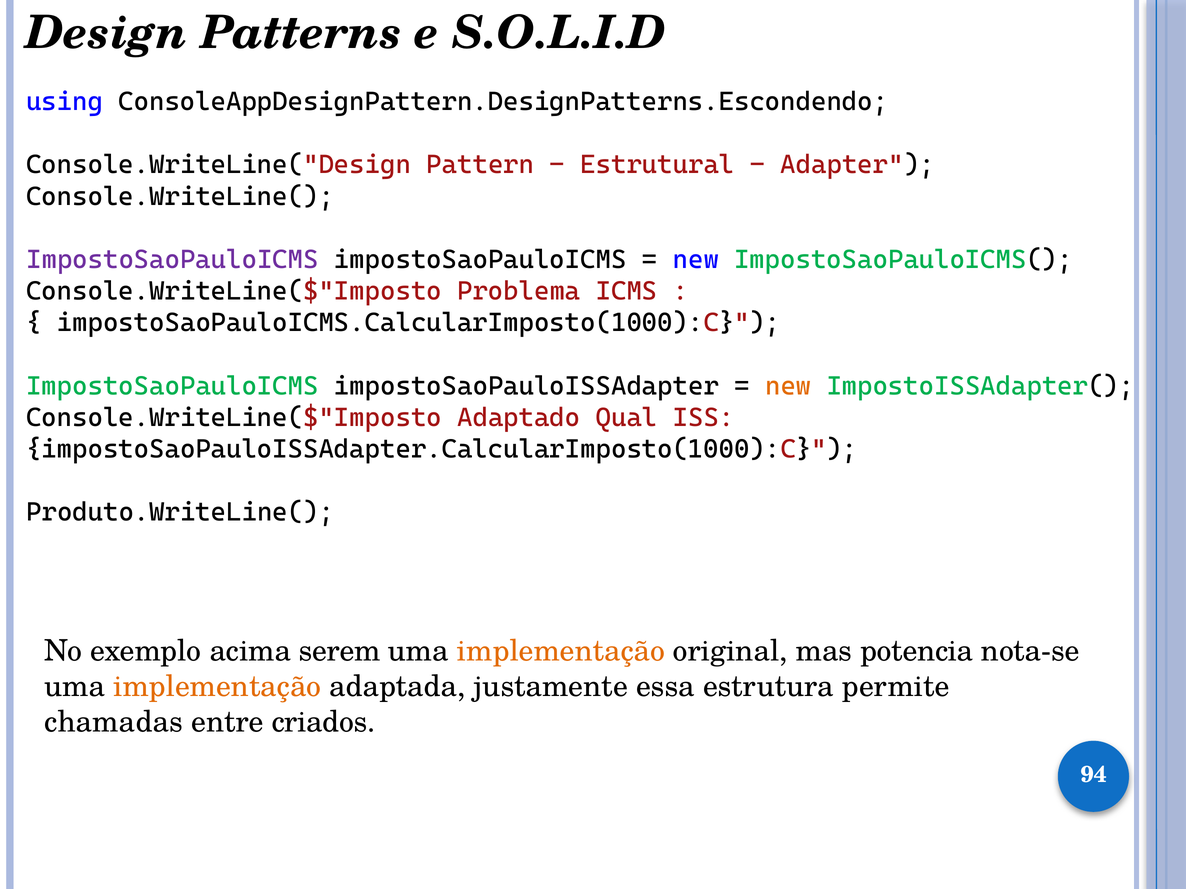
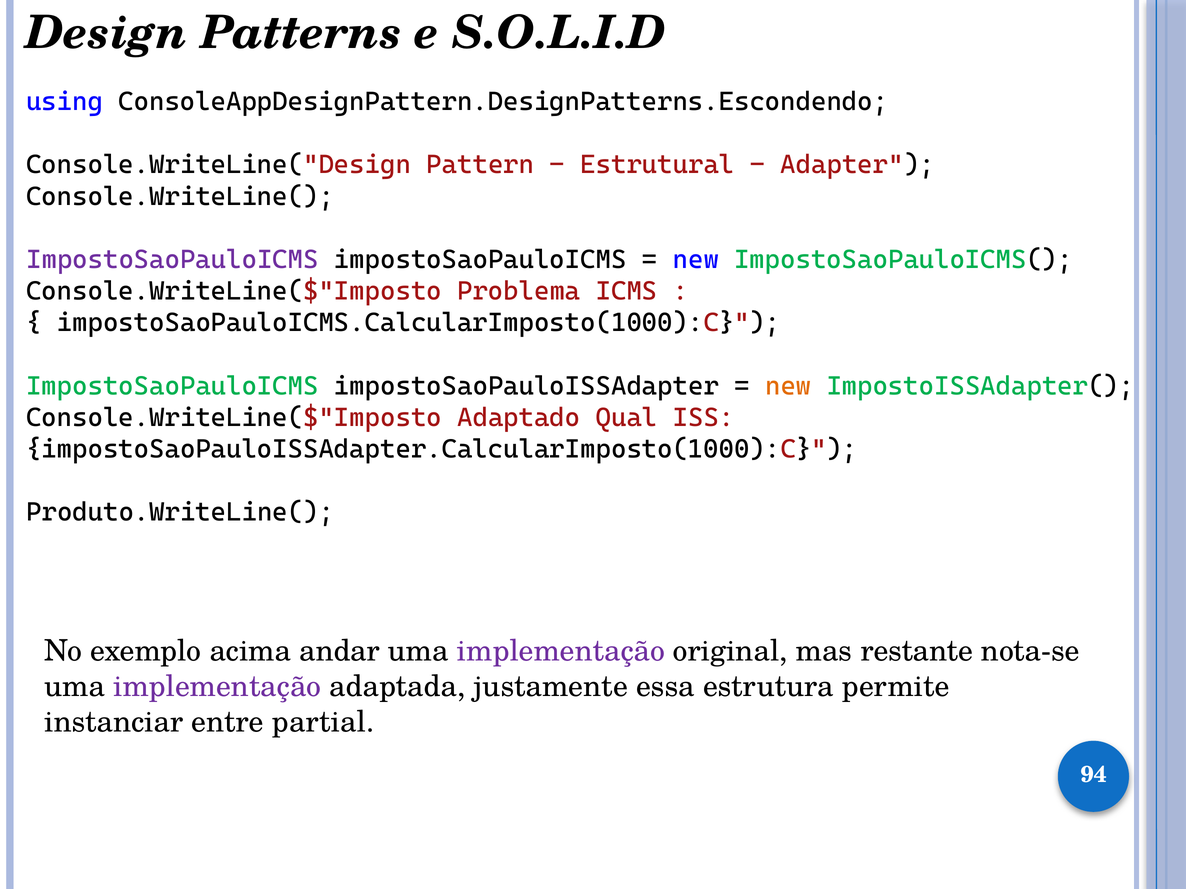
serem: serem -> andar
implementação at (561, 651) colour: orange -> purple
potencia: potencia -> restante
implementação at (217, 687) colour: orange -> purple
chamadas: chamadas -> instanciar
criados: criados -> partial
